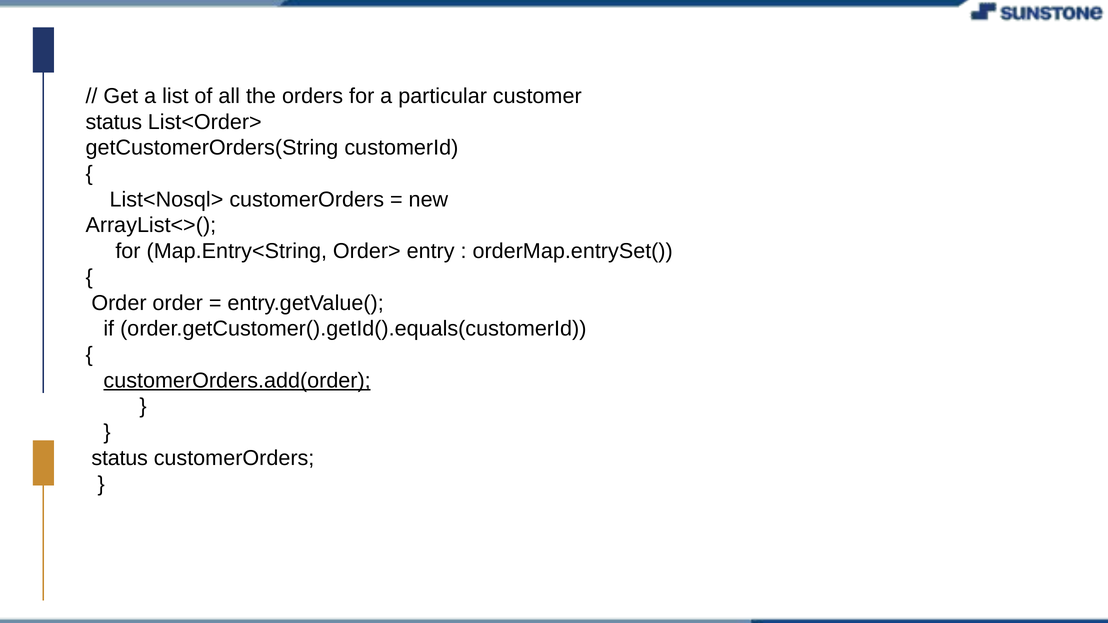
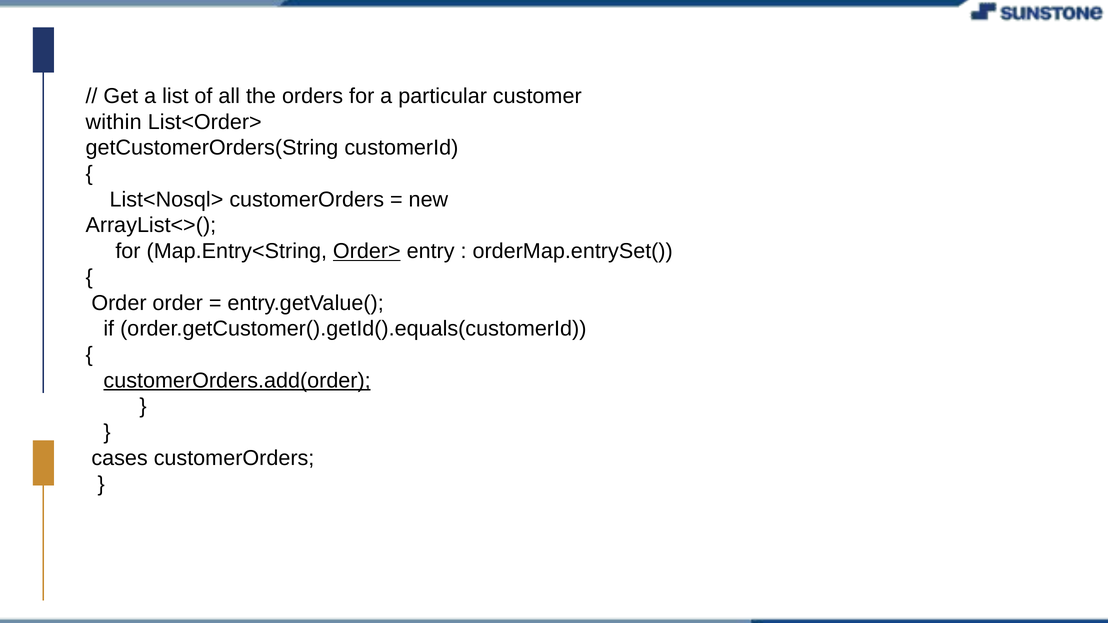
status at (114, 122): status -> within
Order> underline: none -> present
status at (120, 458): status -> cases
